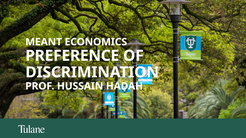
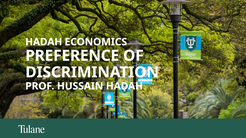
MEANT at (44, 42): MEANT -> HADAH
